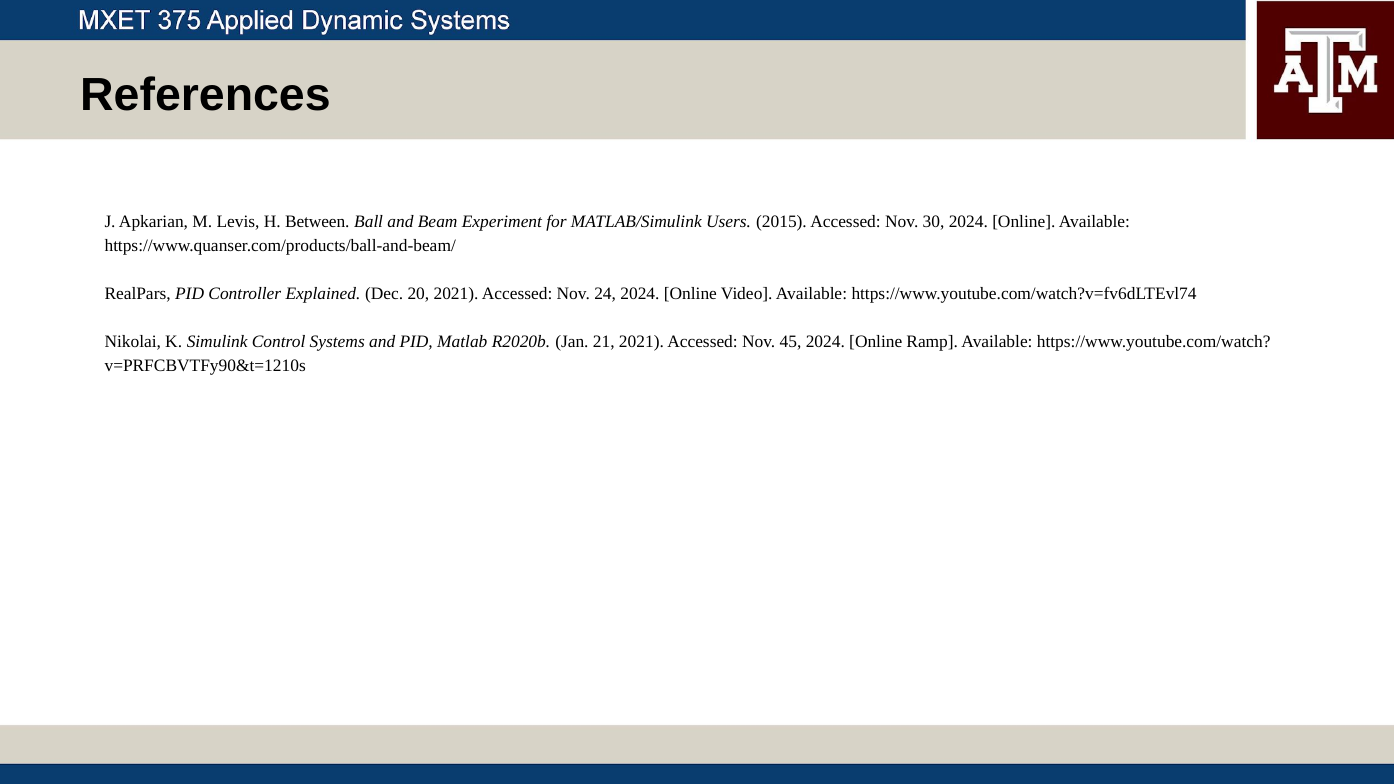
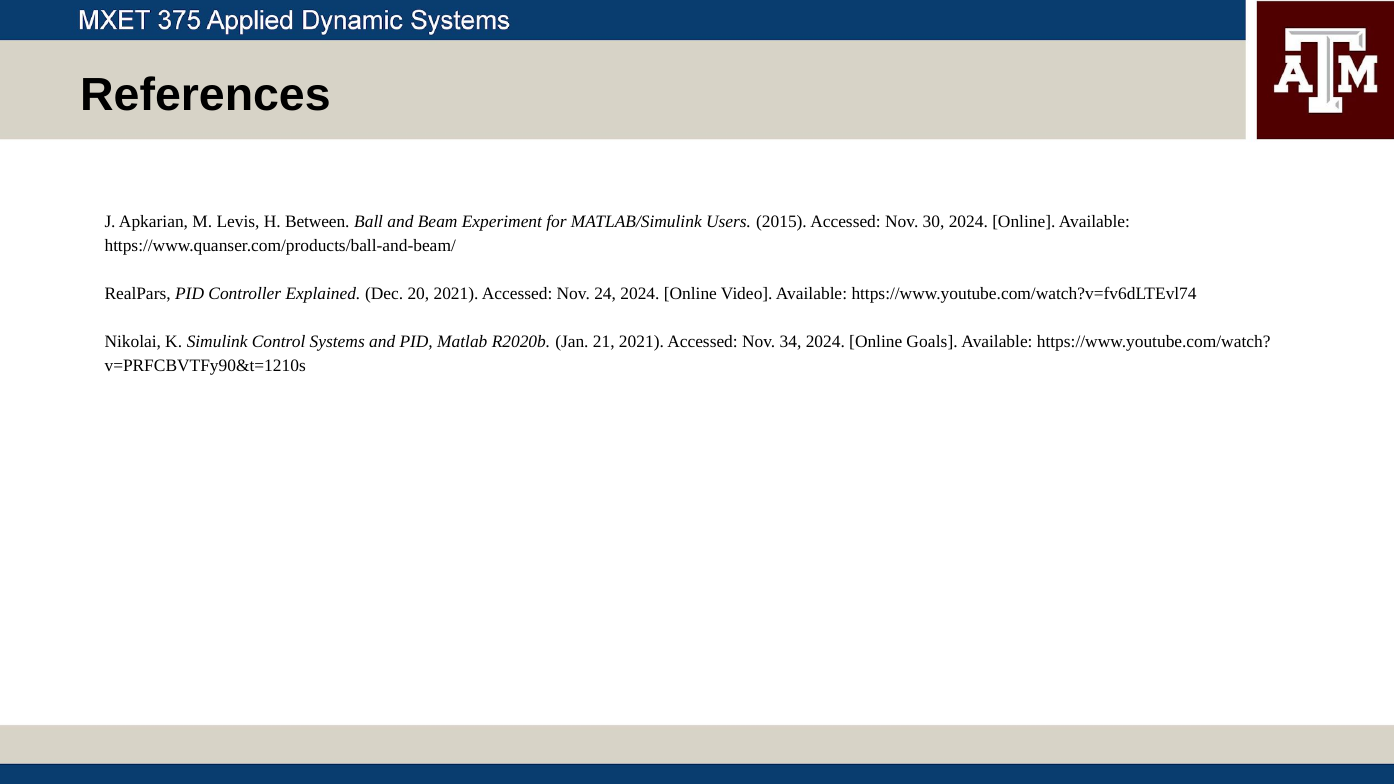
45: 45 -> 34
Ramp: Ramp -> Goals
